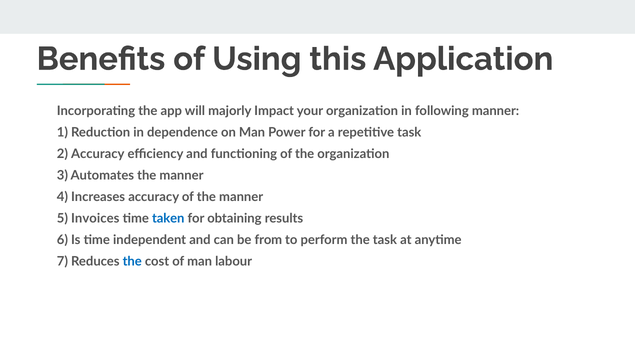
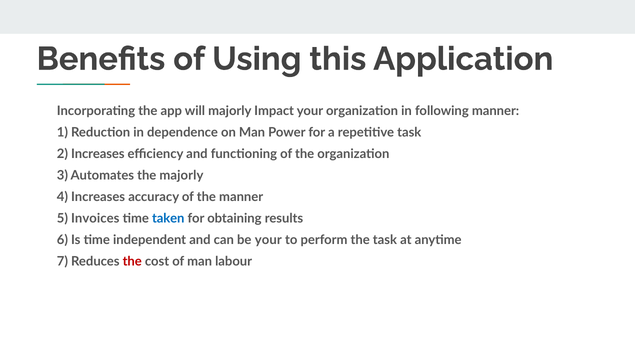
2 Accuracy: Accuracy -> Increases
Automates the manner: manner -> majorly
be from: from -> your
the at (132, 262) colour: blue -> red
